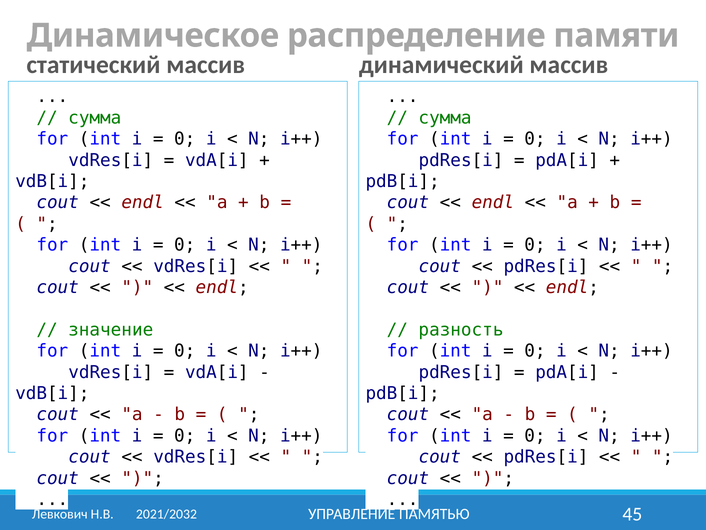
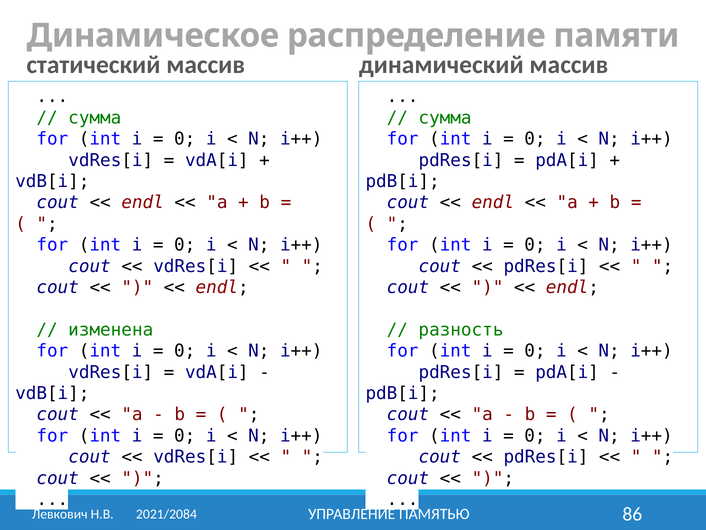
значение: значение -> изменена
45: 45 -> 86
2021/2032: 2021/2032 -> 2021/2084
